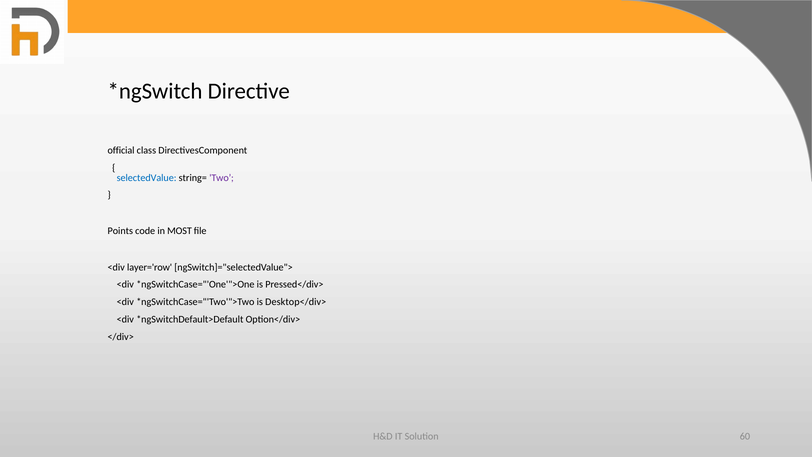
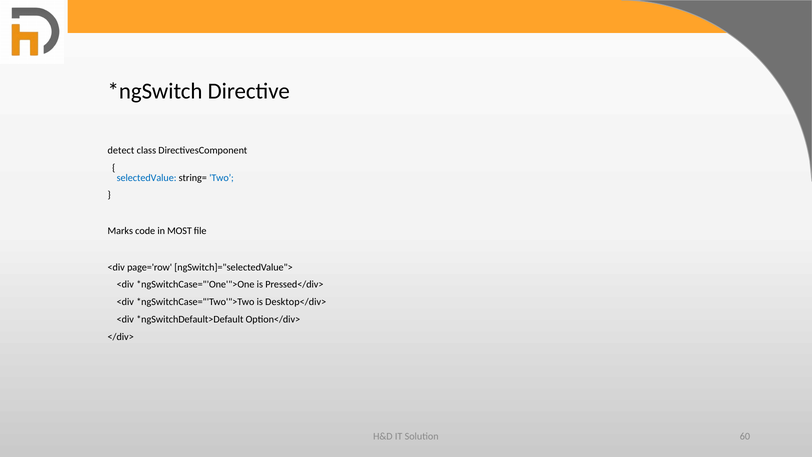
official: official -> detect
Two colour: purple -> blue
Points: Points -> Marks
layer='row: layer='row -> page='row
